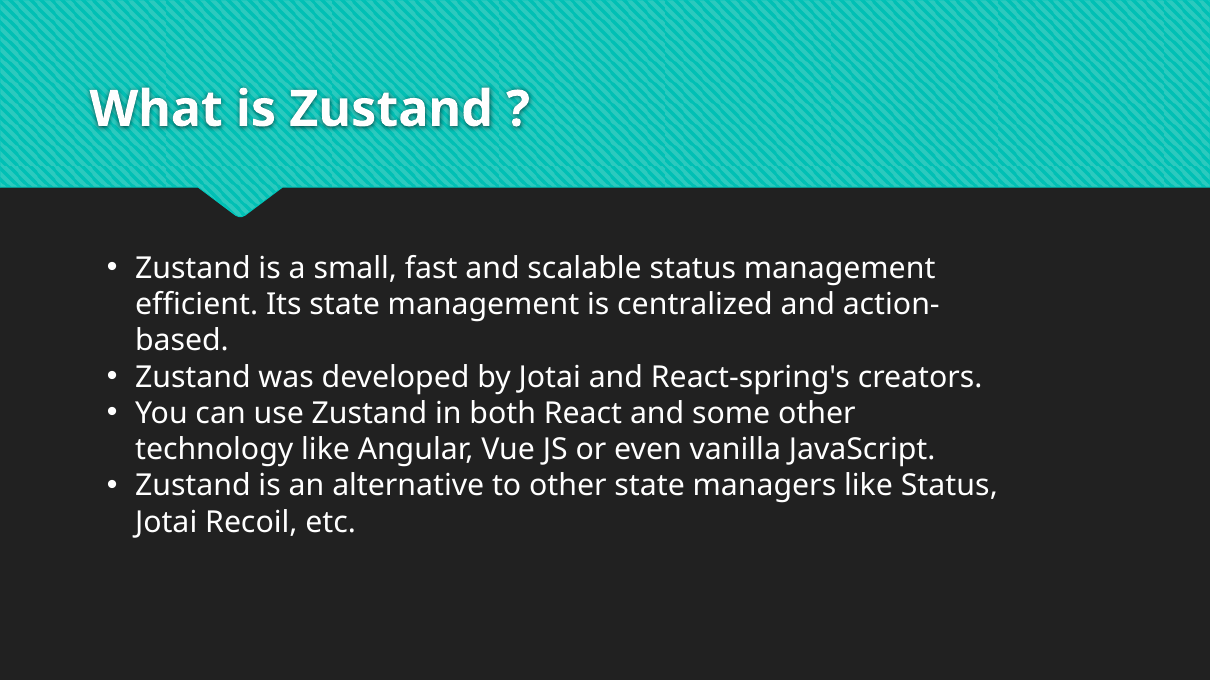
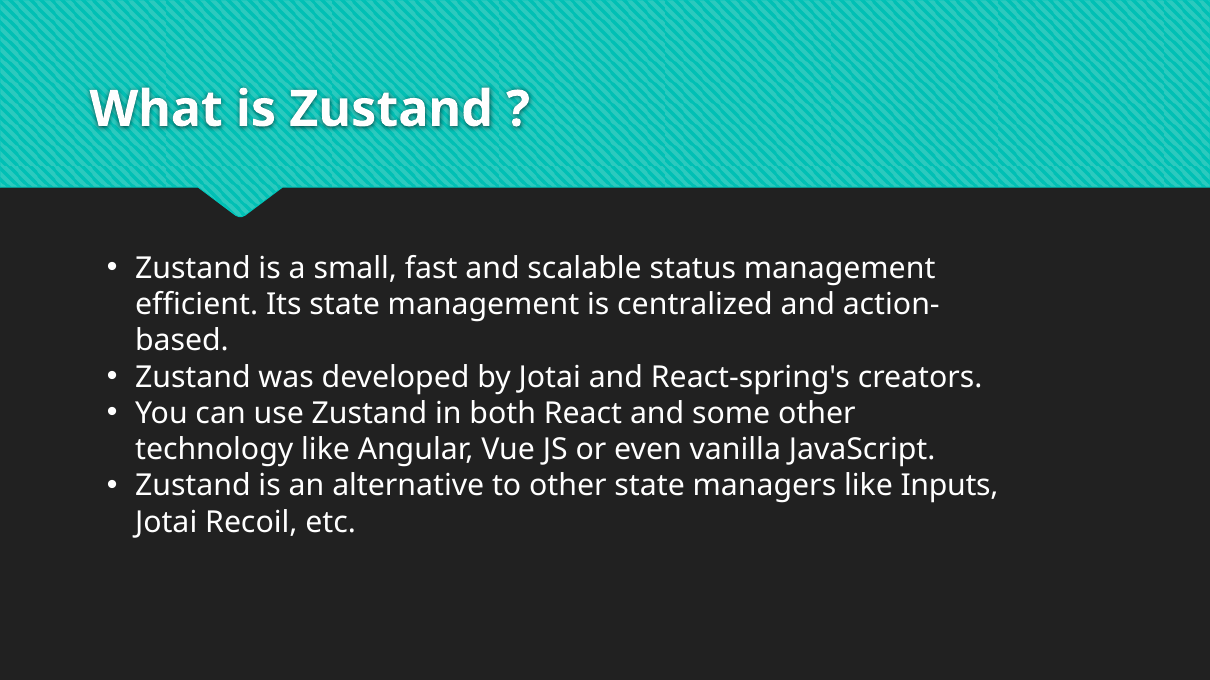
like Status: Status -> Inputs
